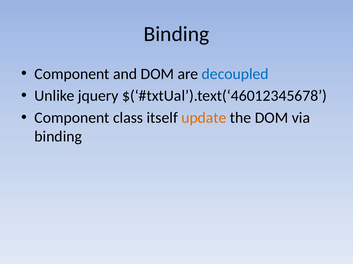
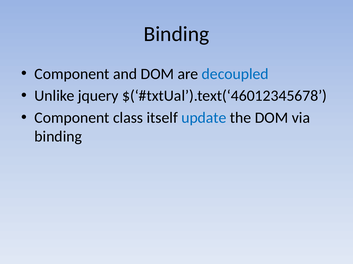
update colour: orange -> blue
